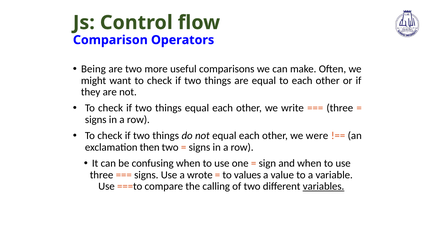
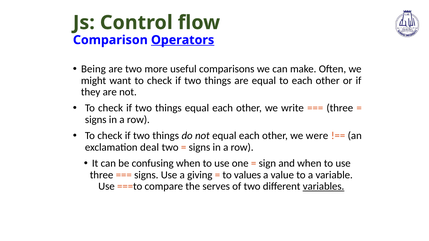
Operators underline: none -> present
then: then -> deal
wrote: wrote -> giving
calling: calling -> serves
